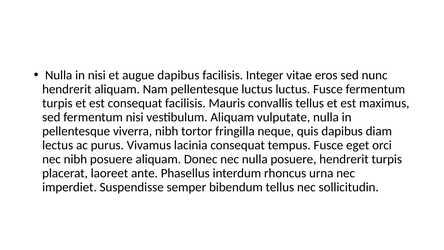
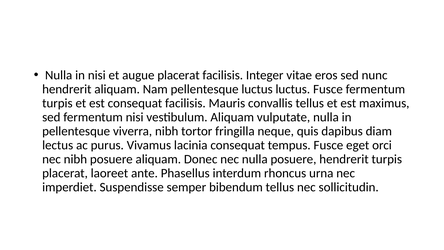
augue dapibus: dapibus -> placerat
